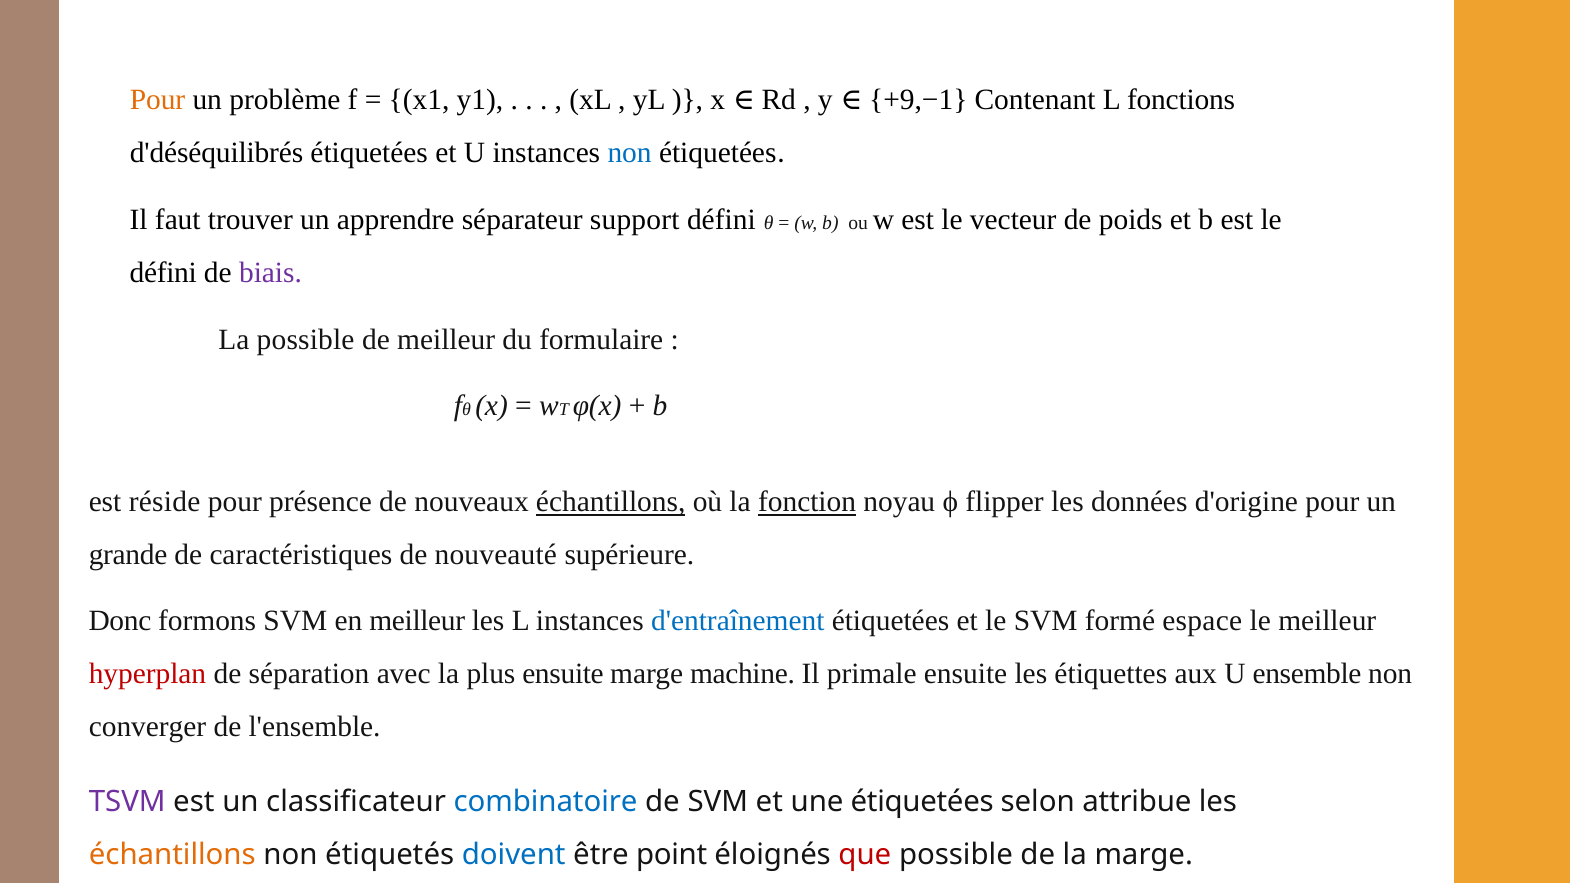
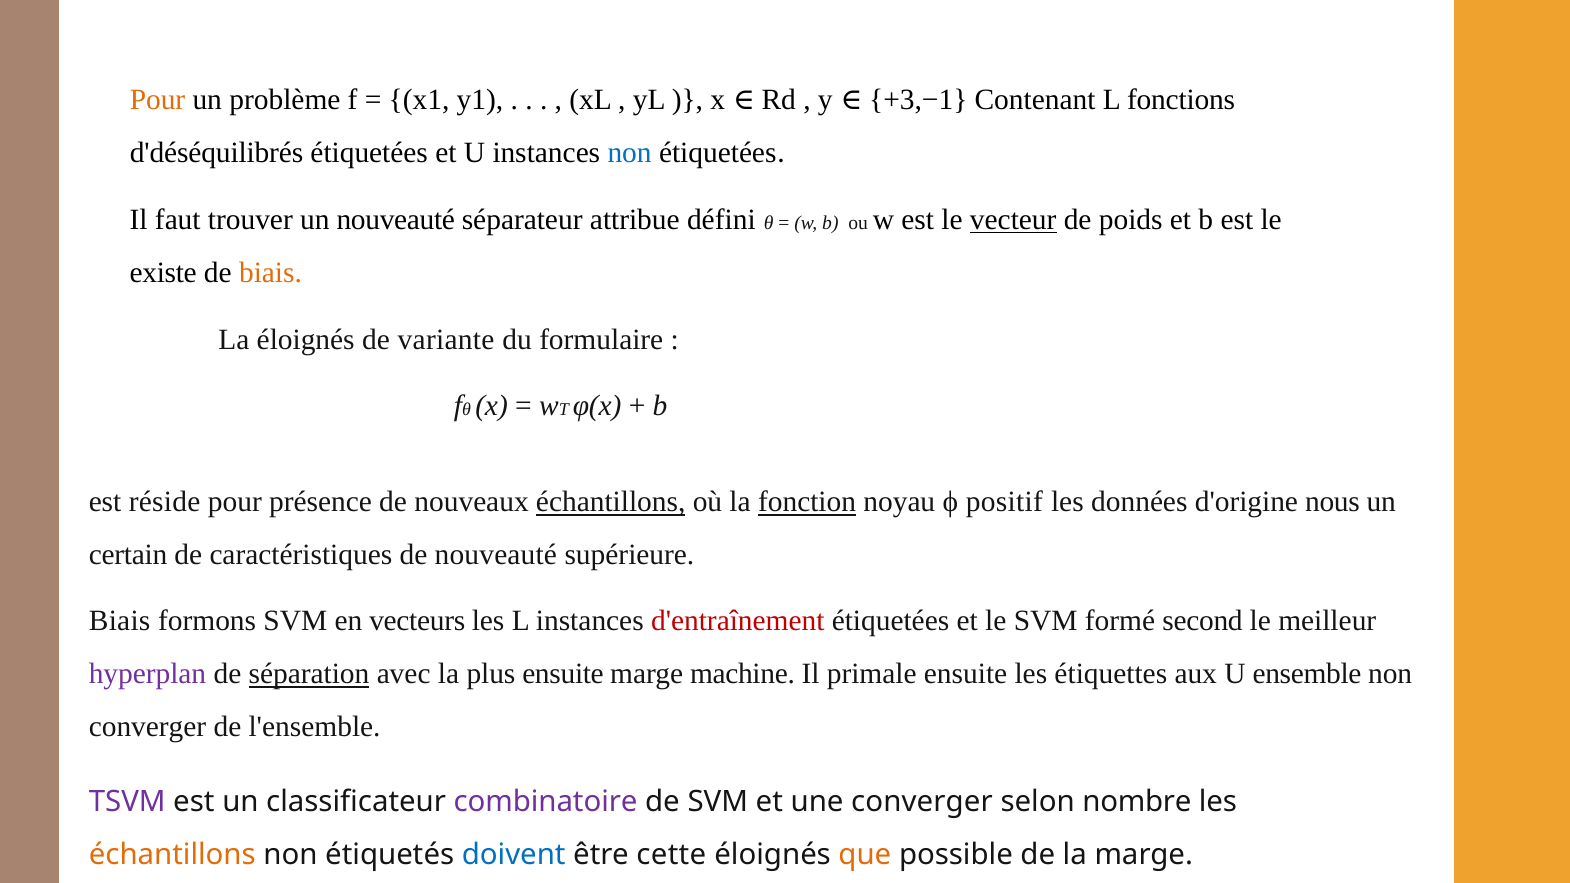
+9,−1: +9,−1 -> +3,−1
un apprendre: apprendre -> nouveauté
support: support -> attribue
vecteur underline: none -> present
défini at (163, 273): défini -> existe
biais at (270, 273) colour: purple -> orange
La possible: possible -> éloignés
de meilleur: meilleur -> variante
flipper: flipper -> positif
d'origine pour: pour -> nous
grande: grande -> certain
Donc at (120, 621): Donc -> Biais
en meilleur: meilleur -> vecteurs
d'entraînement colour: blue -> red
espace: espace -> second
hyperplan colour: red -> purple
séparation underline: none -> present
combinatoire colour: blue -> purple
une étiquetées: étiquetées -> converger
attribue: attribue -> nombre
point: point -> cette
que colour: red -> orange
